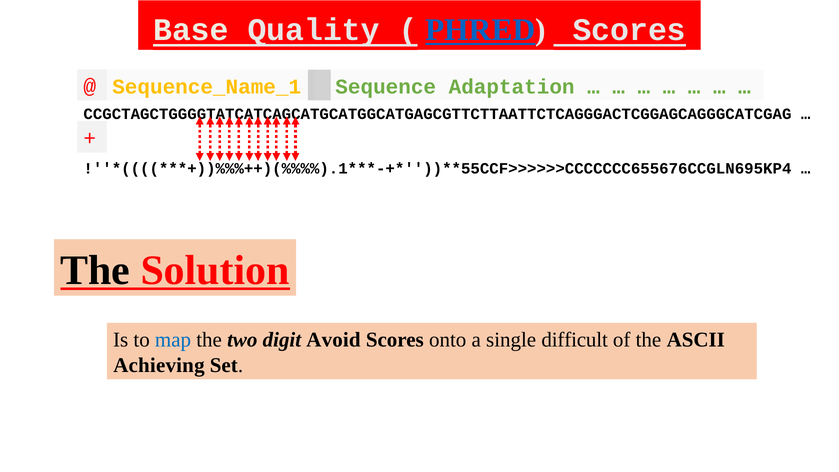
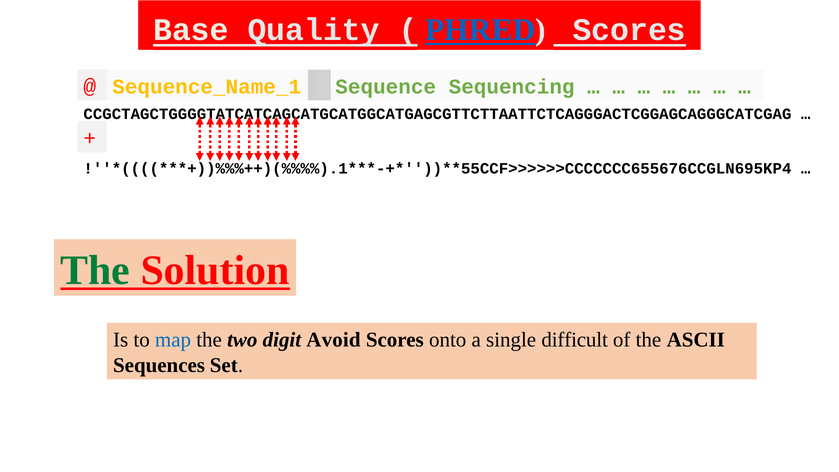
Adaptation: Adaptation -> Sequencing
The at (95, 270) colour: black -> green
Achieving: Achieving -> Sequences
